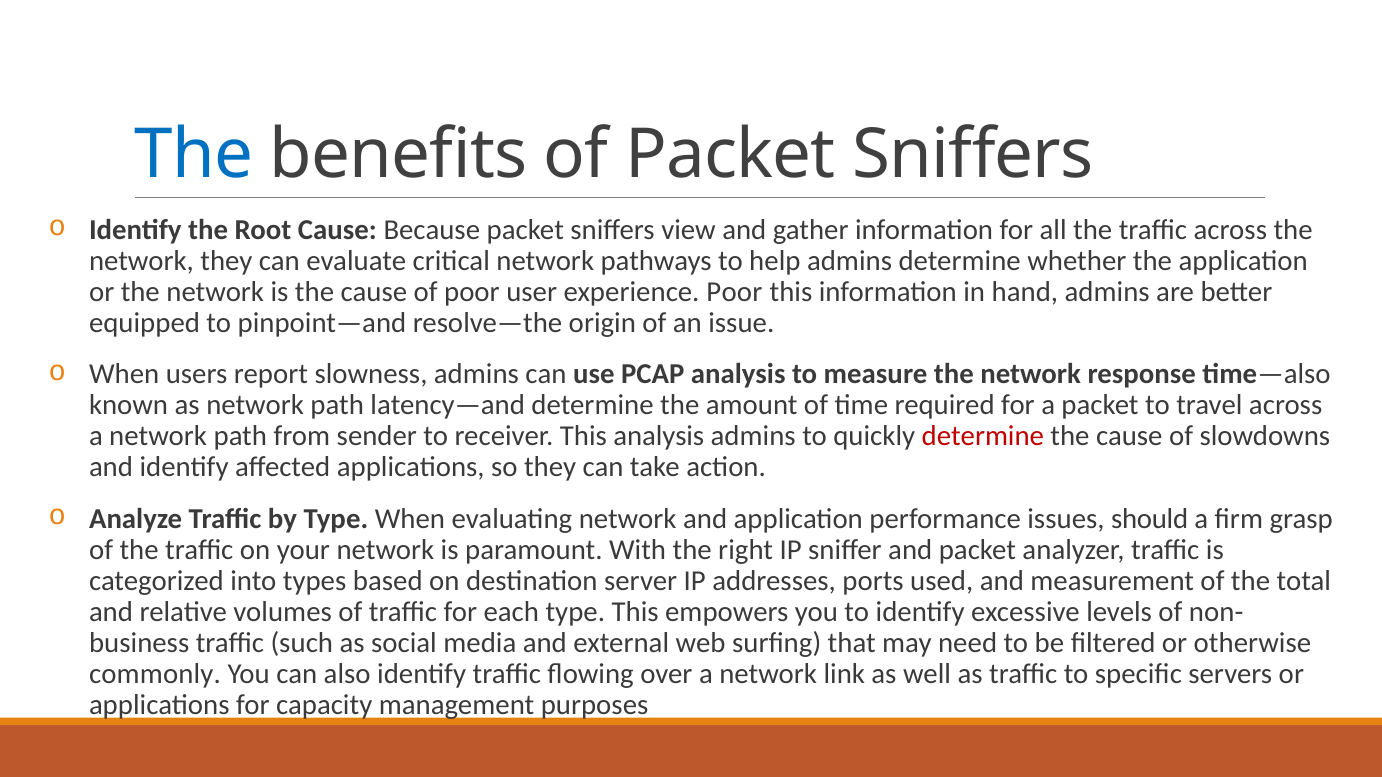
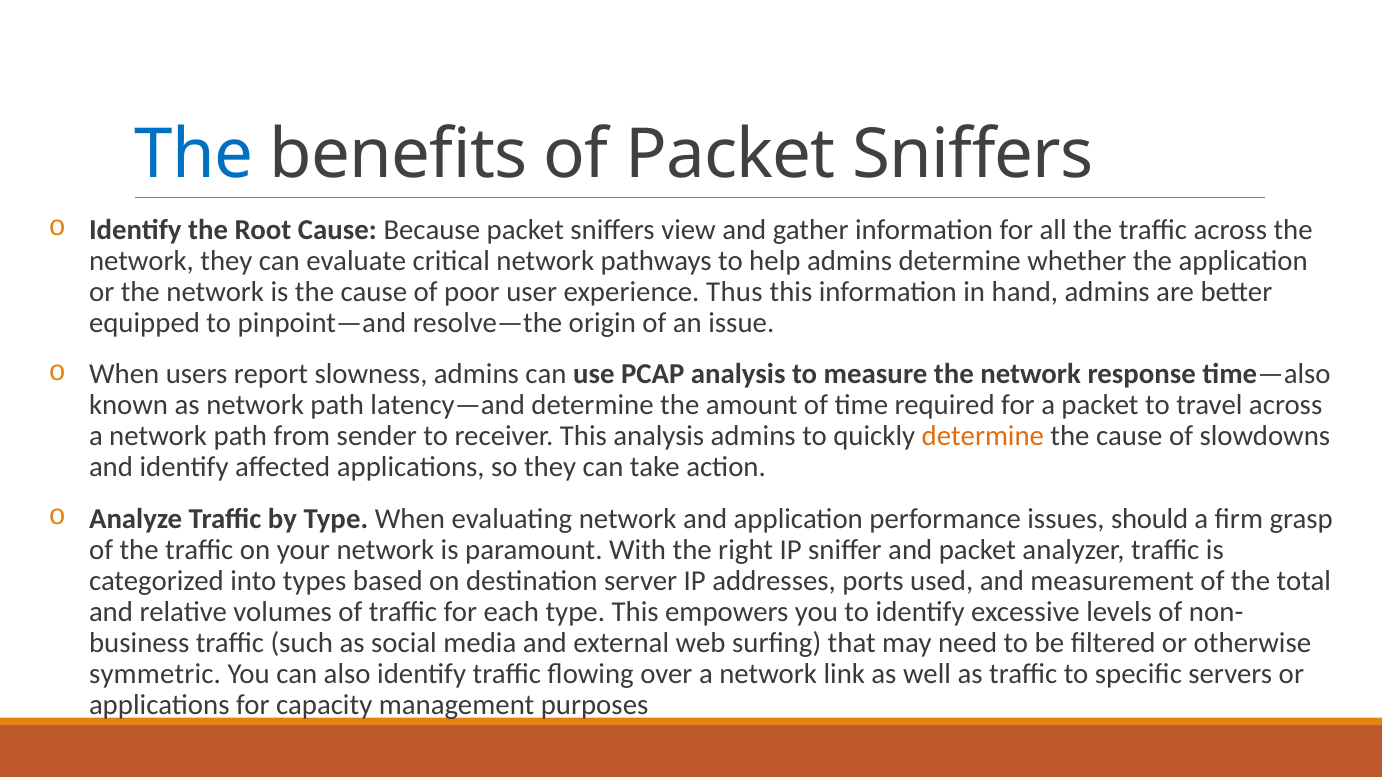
experience Poor: Poor -> Thus
determine at (983, 437) colour: red -> orange
commonly: commonly -> symmetric
